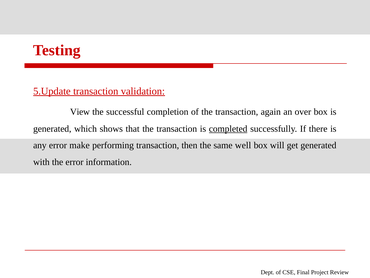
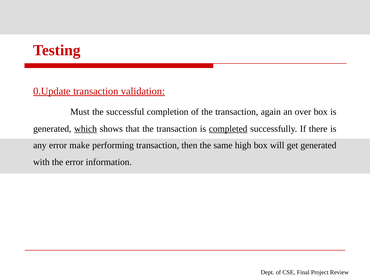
5.Update: 5.Update -> 0.Update
View: View -> Must
which underline: none -> present
well: well -> high
